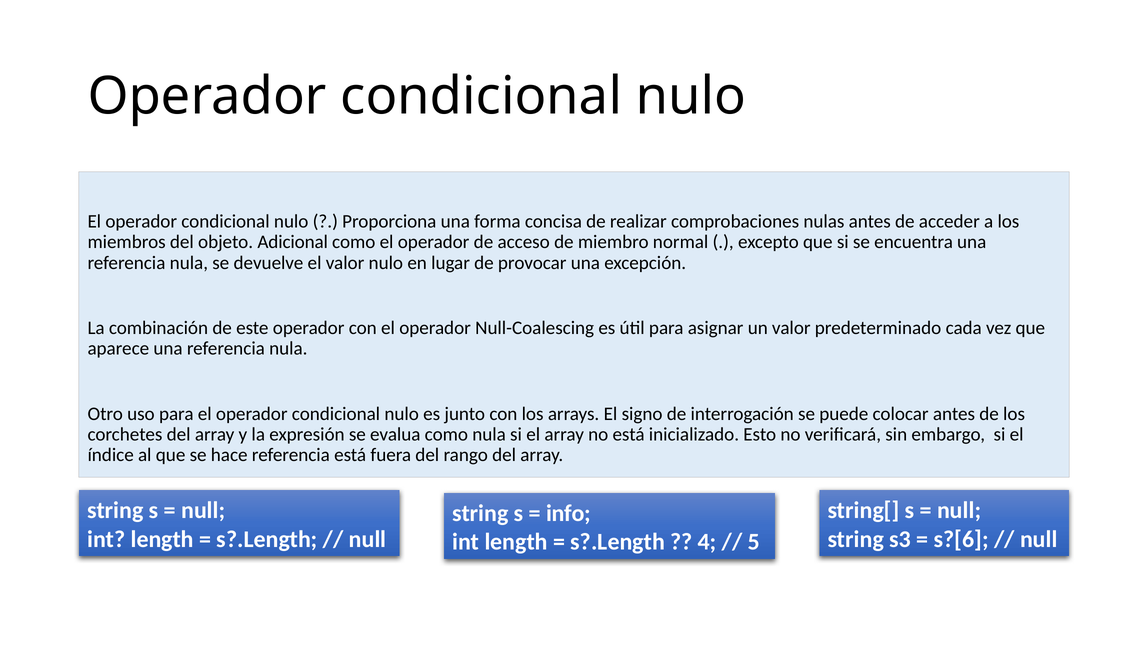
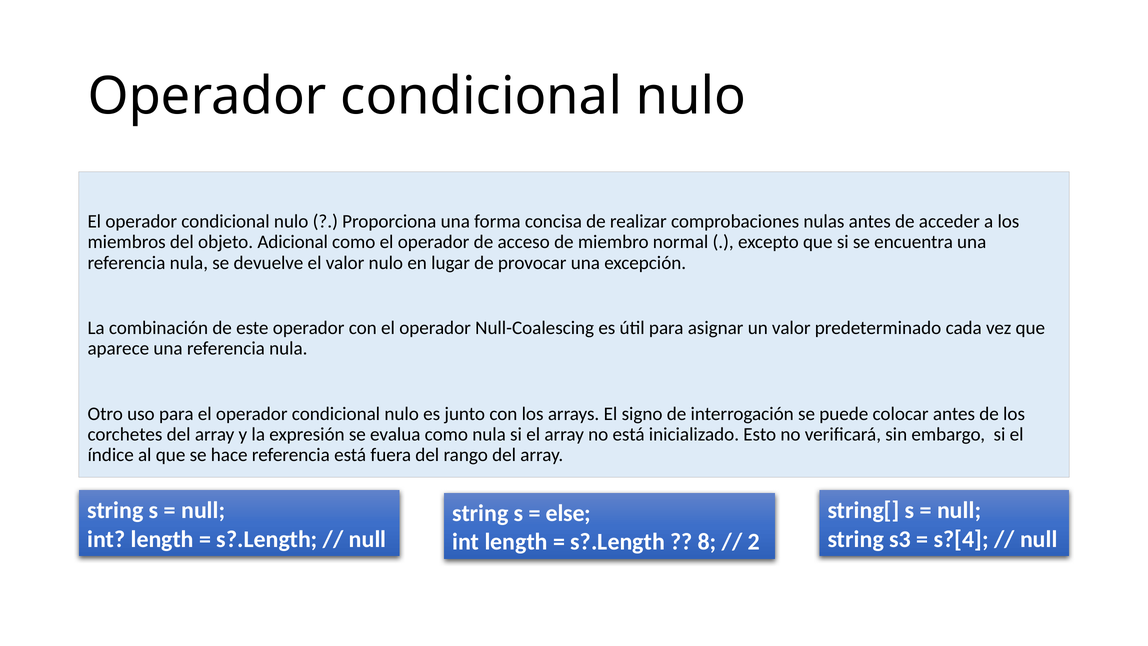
info: info -> else
s?[6: s?[6 -> s?[4
4: 4 -> 8
5: 5 -> 2
